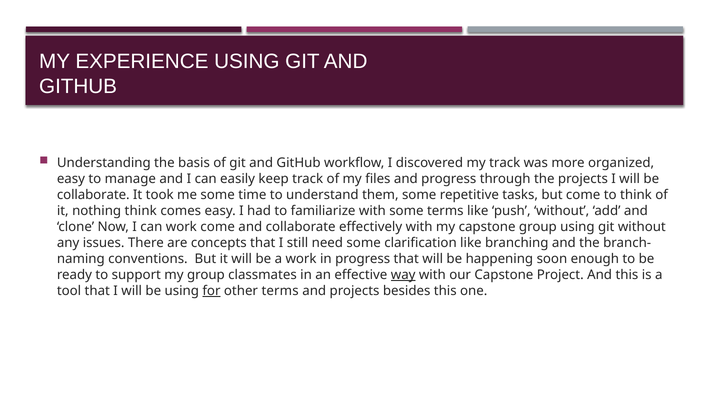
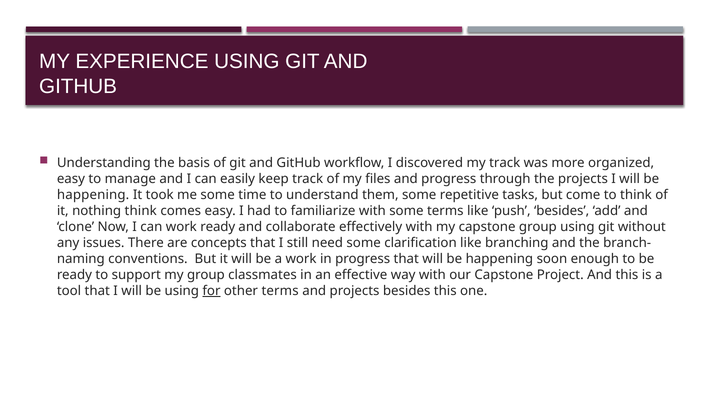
collaborate at (93, 195): collaborate -> happening
push without: without -> besides
work come: come -> ready
way underline: present -> none
